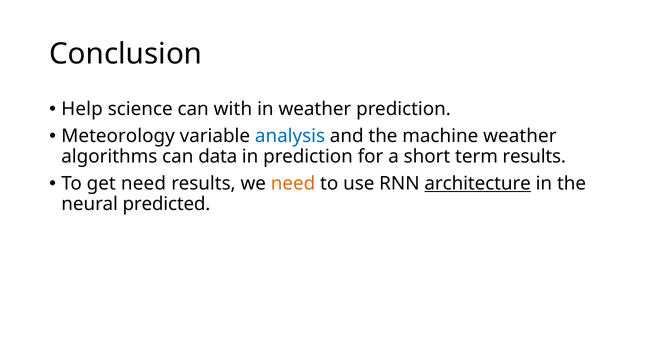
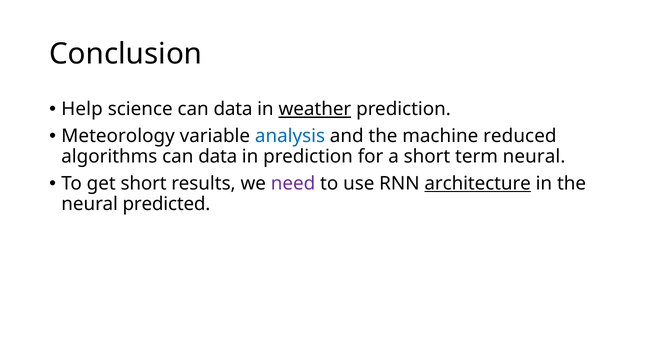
science can with: with -> data
weather at (315, 109) underline: none -> present
machine weather: weather -> reduced
term results: results -> neural
get need: need -> short
need at (293, 184) colour: orange -> purple
